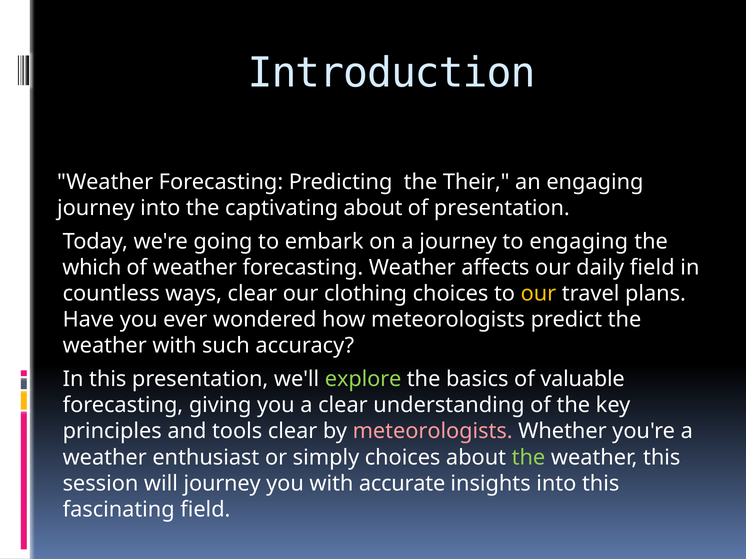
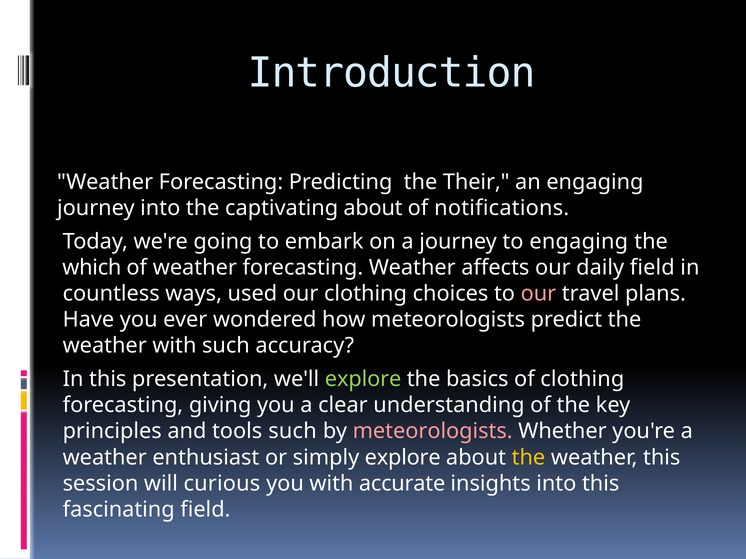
of presentation: presentation -> notifications
ways clear: clear -> used
our at (538, 294) colour: yellow -> pink
of valuable: valuable -> clothing
tools clear: clear -> such
simply choices: choices -> explore
the at (528, 458) colour: light green -> yellow
will journey: journey -> curious
